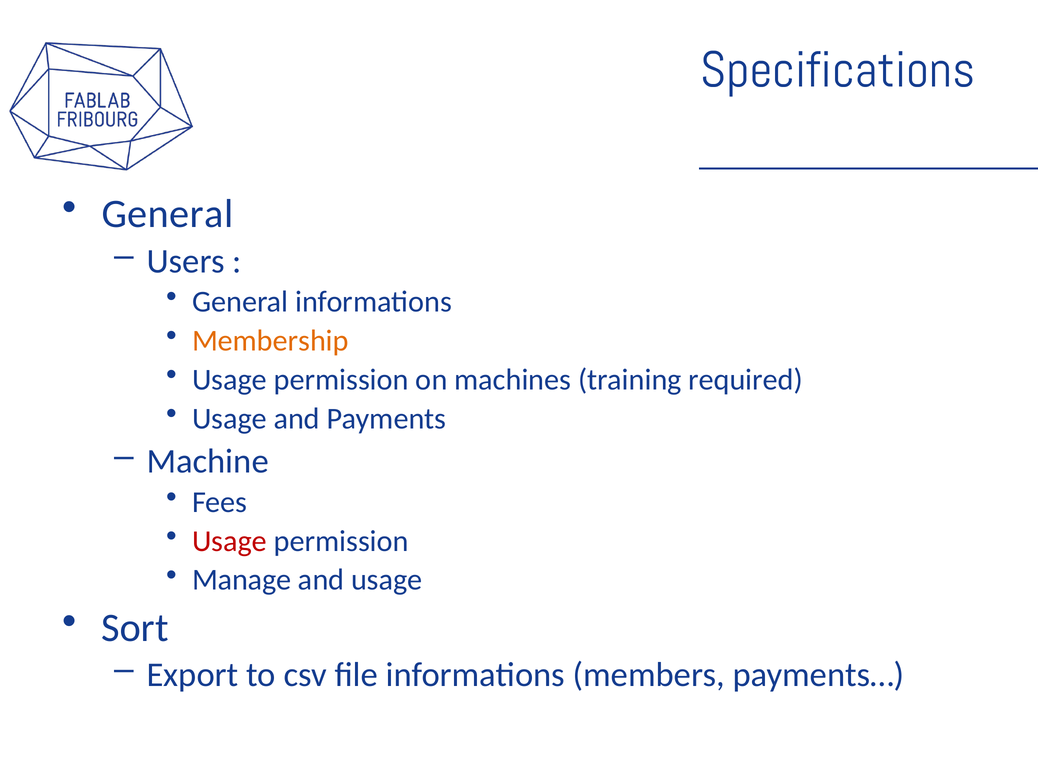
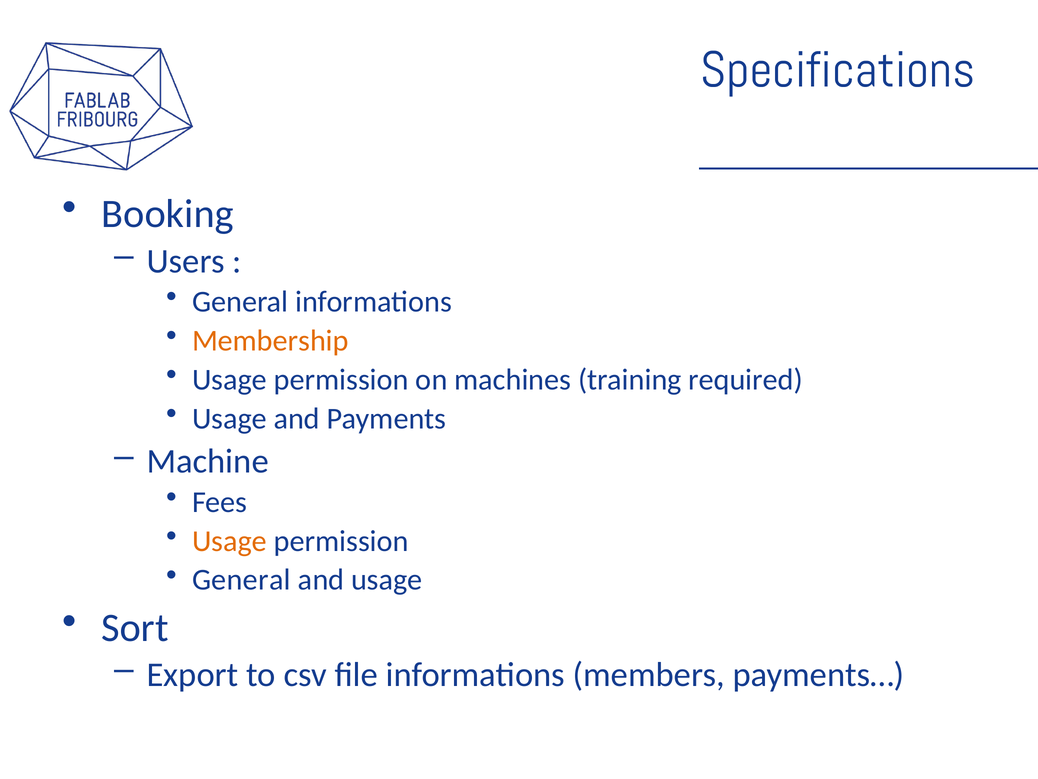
General at (167, 214): General -> Booking
Usage at (229, 541) colour: red -> orange
Manage at (242, 580): Manage -> General
